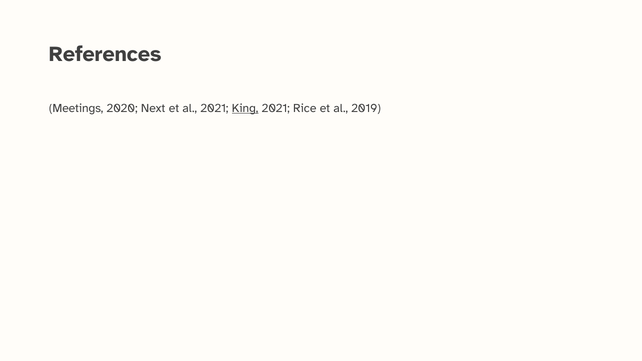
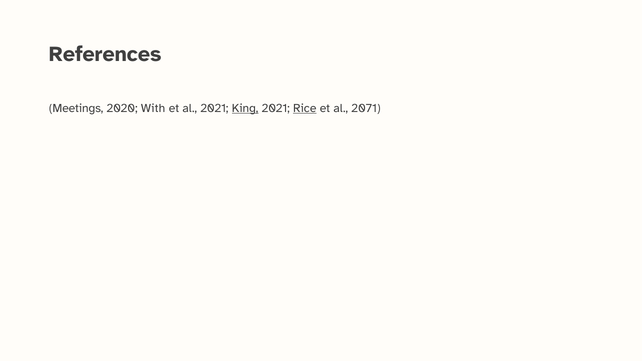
Next: Next -> With
Rice underline: none -> present
2019: 2019 -> 2071
